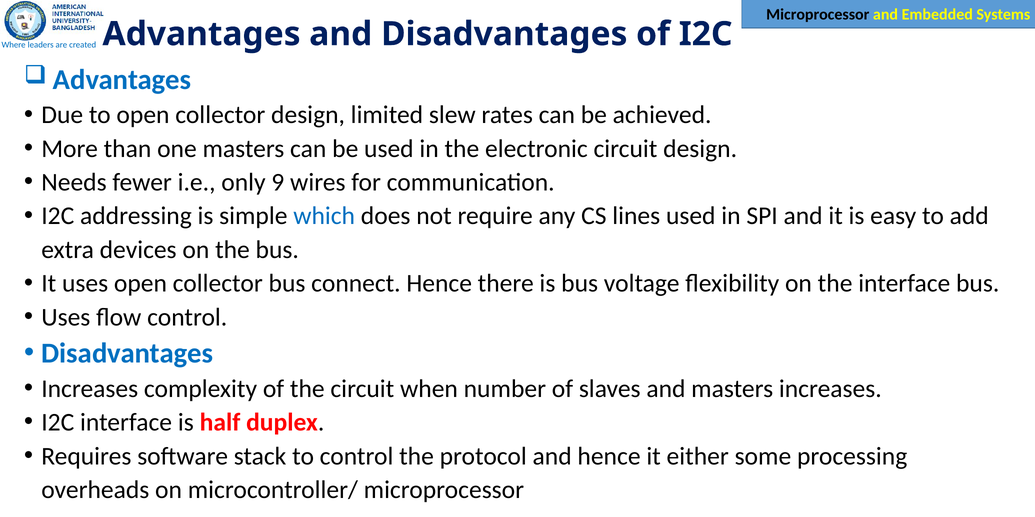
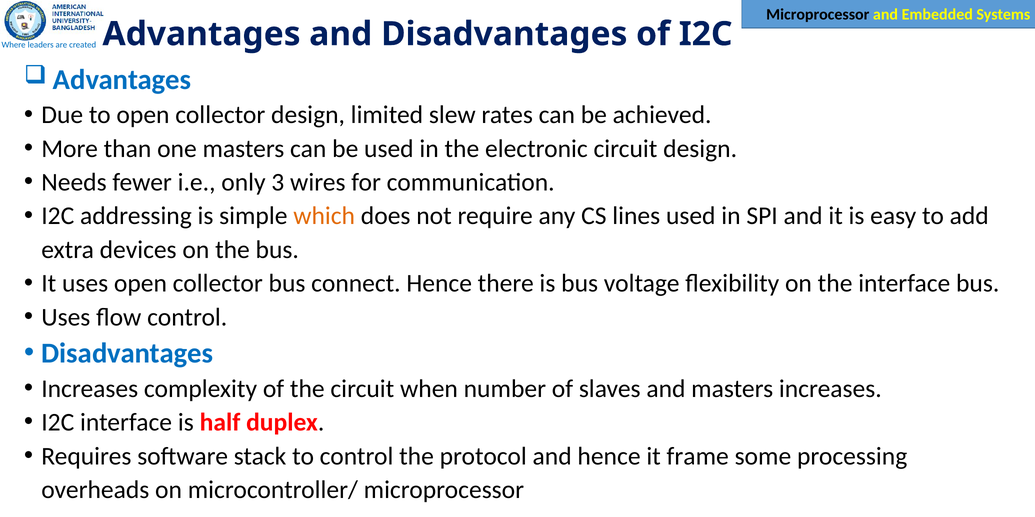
9: 9 -> 3
which colour: blue -> orange
either: either -> frame
